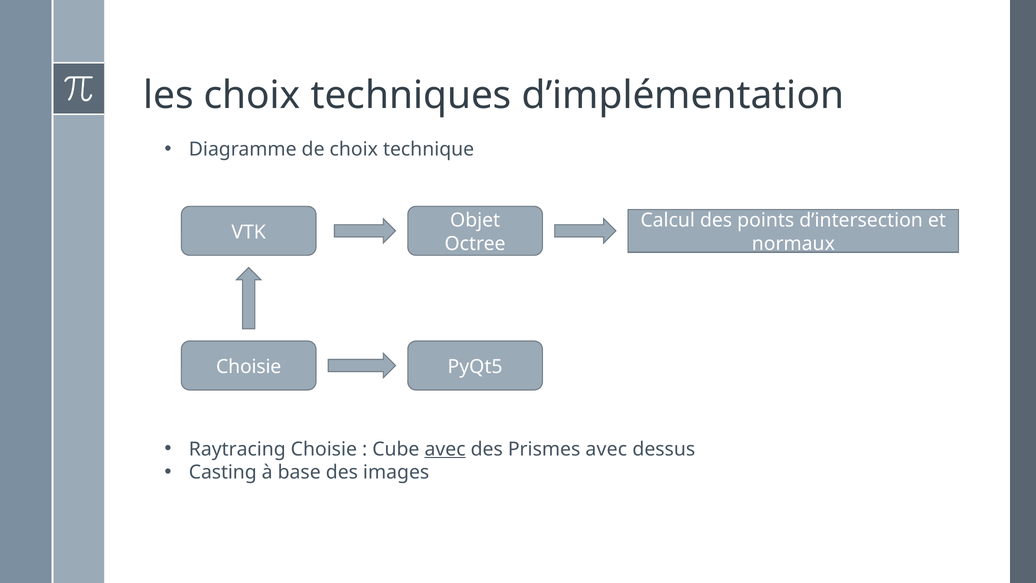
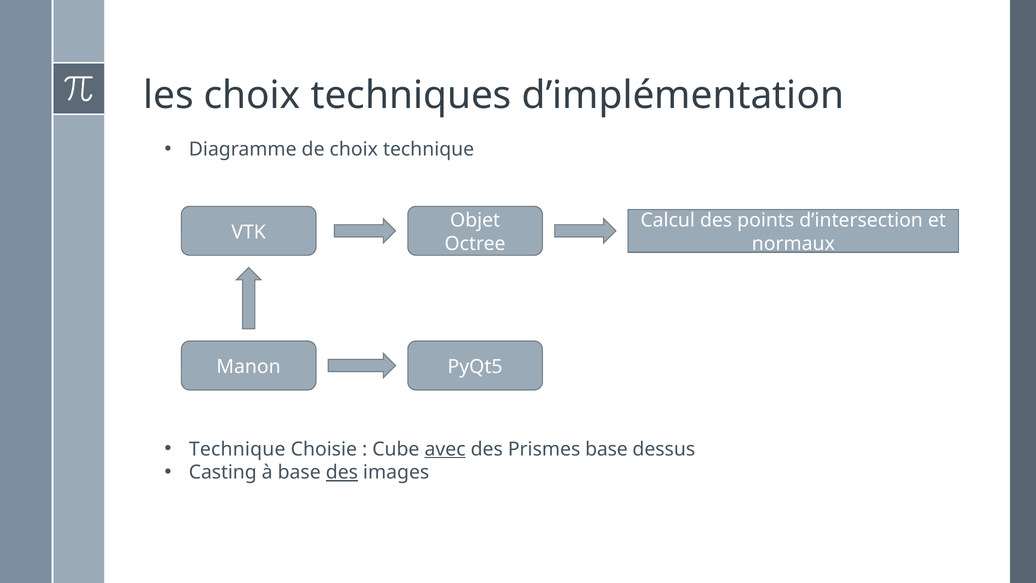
Choisie at (249, 367): Choisie -> Manon
Raytracing at (237, 449): Raytracing -> Technique
Prismes avec: avec -> base
des at (342, 472) underline: none -> present
